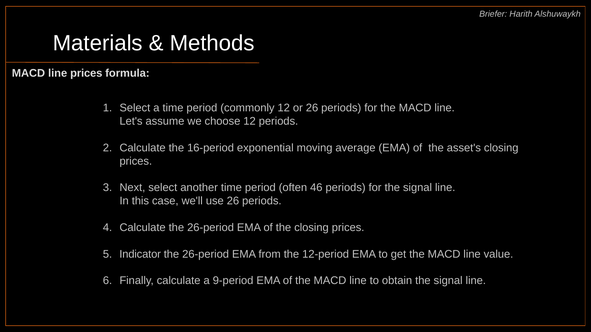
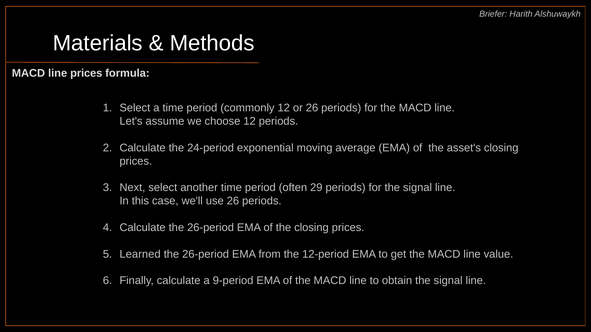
16-period: 16-period -> 24-period
46: 46 -> 29
Indicator: Indicator -> Learned
